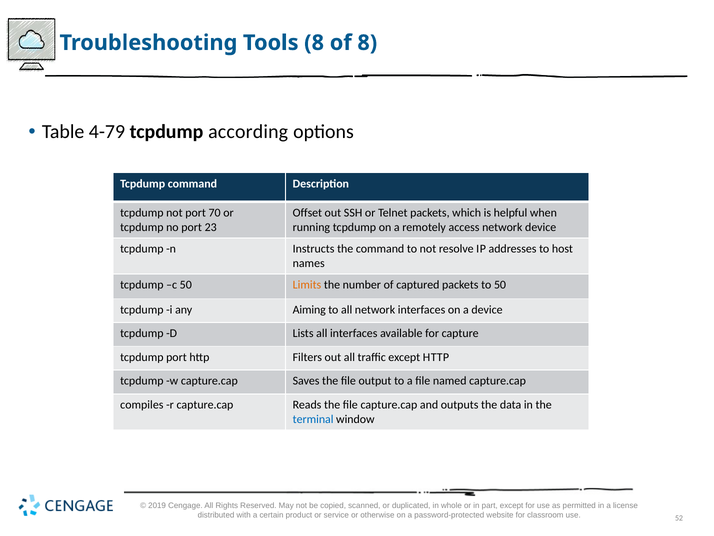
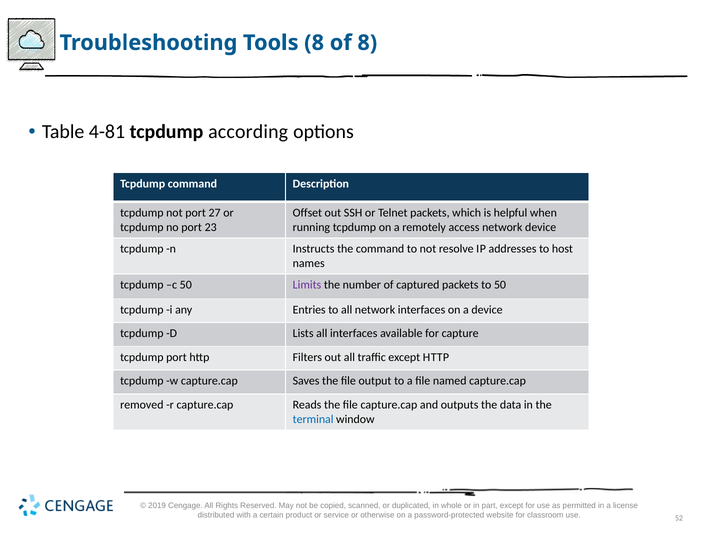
4-79: 4-79 -> 4-81
70: 70 -> 27
Limits colour: orange -> purple
Aiming: Aiming -> Entries
compiles: compiles -> removed
